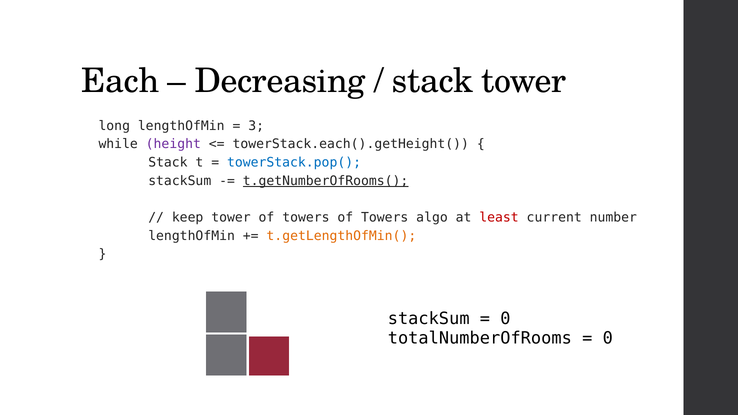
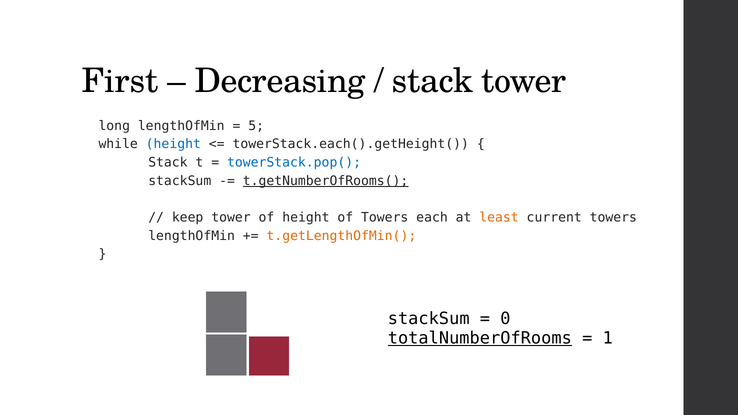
Each: Each -> First
3: 3 -> 5
height at (173, 144) colour: purple -> blue
towers at (306, 217): towers -> height
algo: algo -> each
least colour: red -> orange
current number: number -> towers
totalNumberOfRooms underline: none -> present
0 at (608, 338): 0 -> 1
